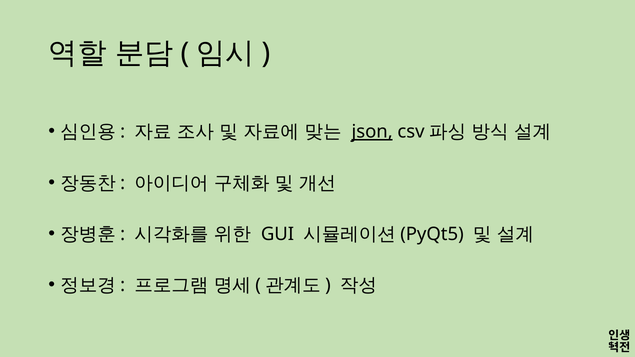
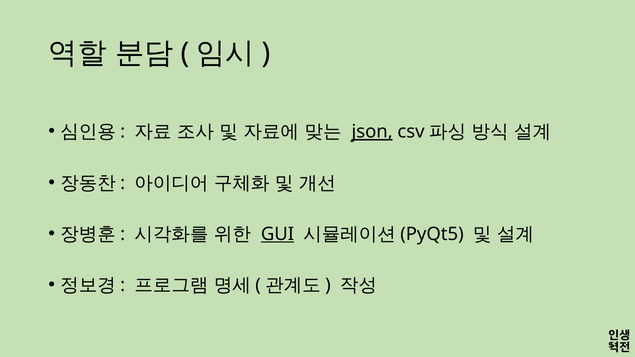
GUI underline: none -> present
